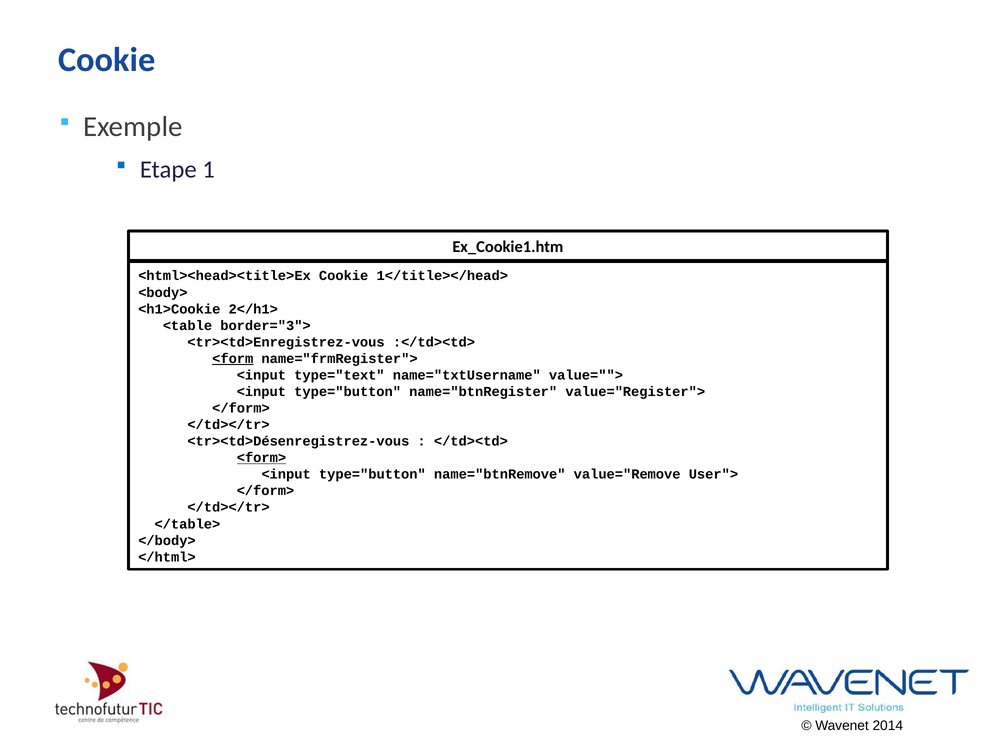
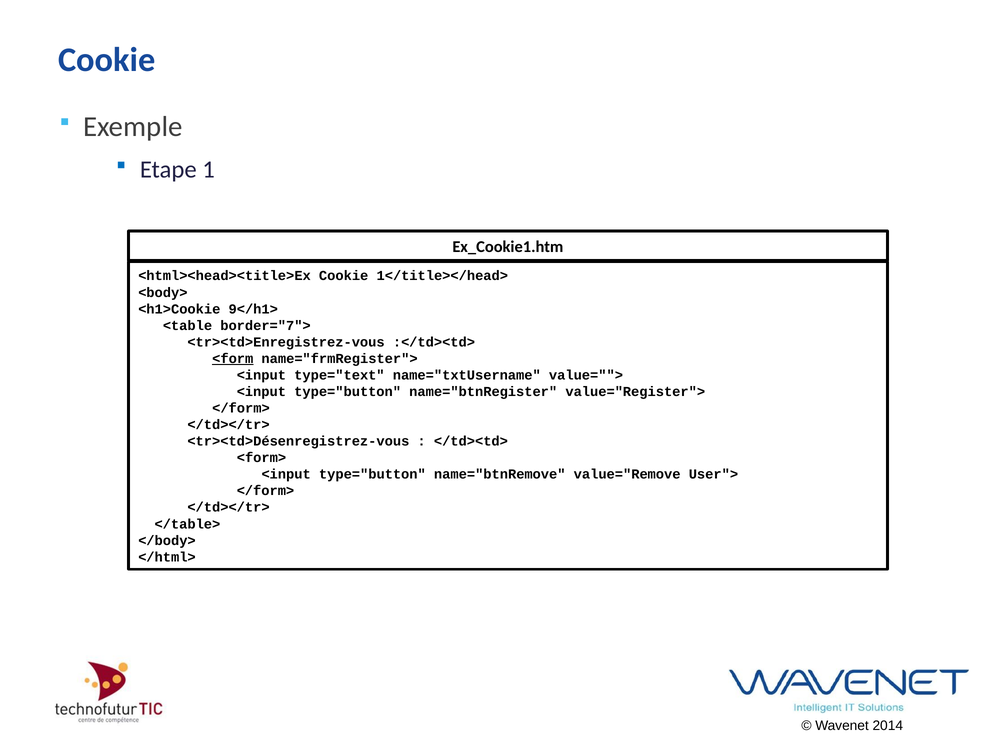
2</h1>: 2</h1> -> 9</h1>
border="3">: border="3"> -> border="7">
<form> underline: present -> none
